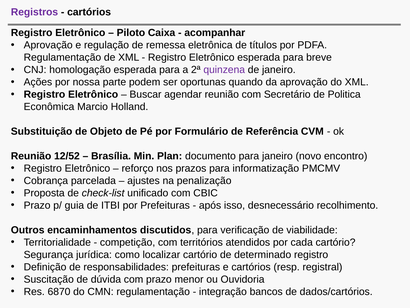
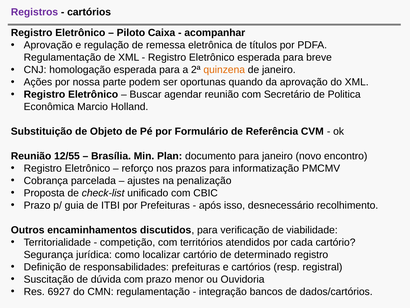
quinzena colour: purple -> orange
12/52: 12/52 -> 12/55
6870: 6870 -> 6927
